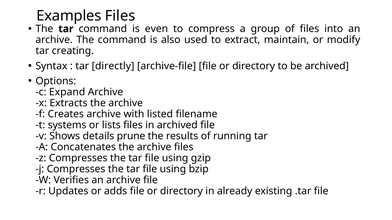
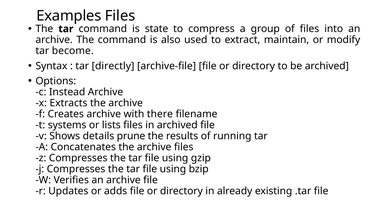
even: even -> state
creating: creating -> become
Expand: Expand -> Instead
listed: listed -> there
